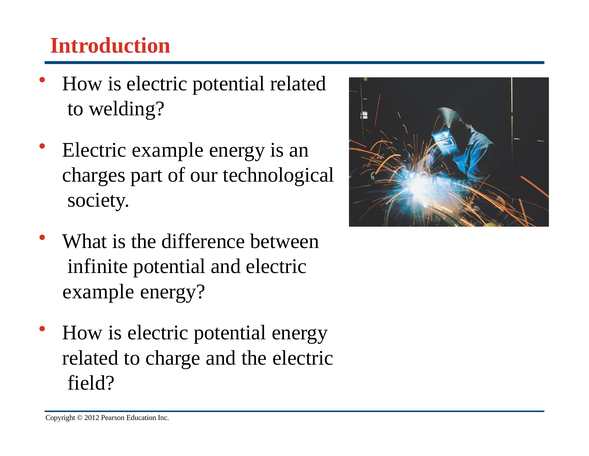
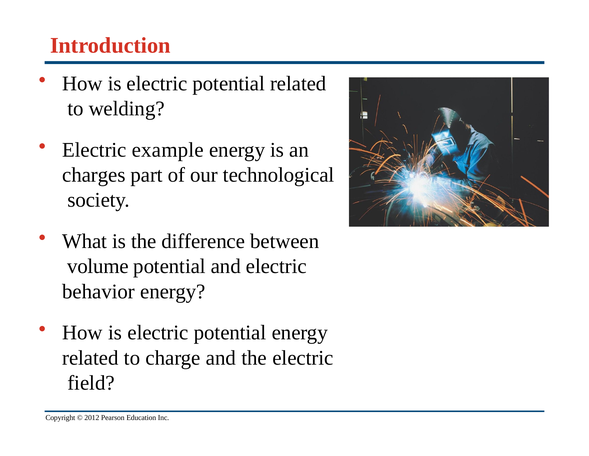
infinite: infinite -> volume
example at (98, 291): example -> behavior
